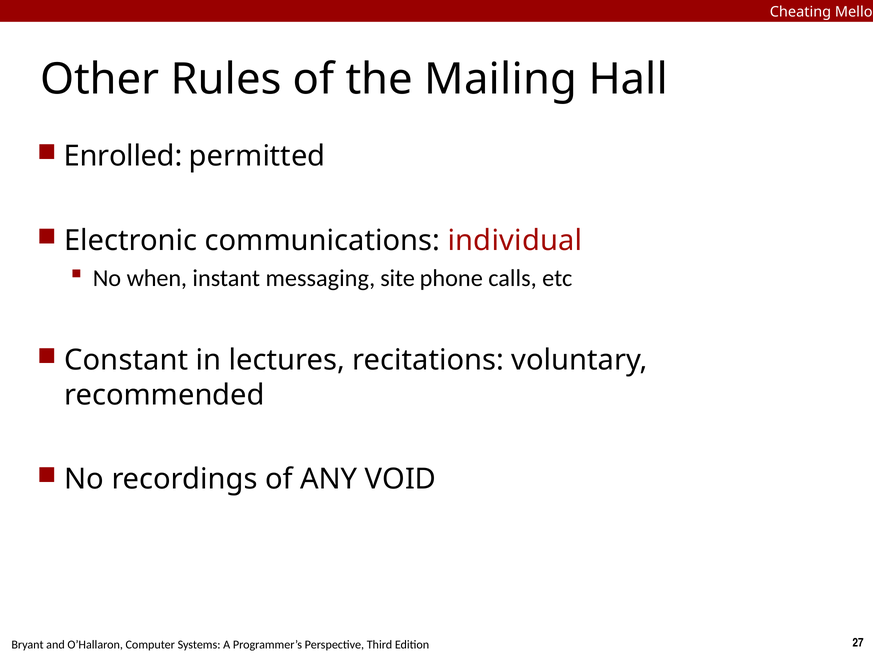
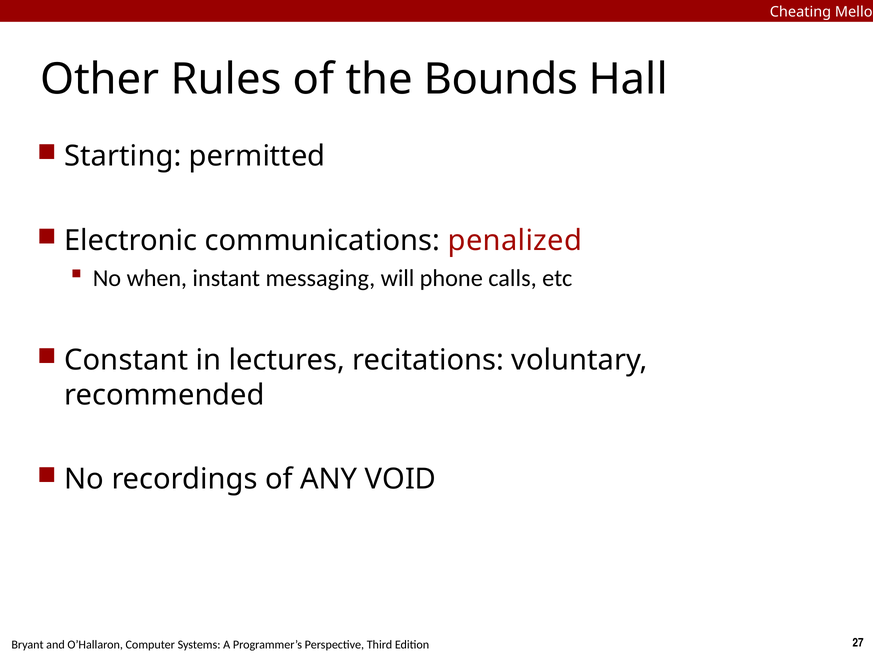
Mailing: Mailing -> Bounds
Enrolled: Enrolled -> Starting
individual: individual -> penalized
site: site -> will
